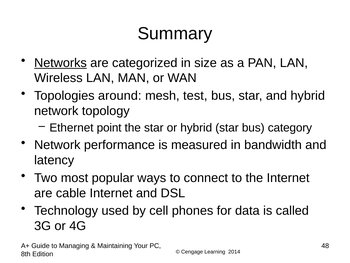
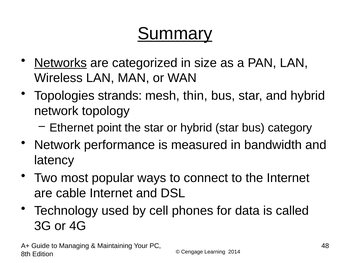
Summary underline: none -> present
around: around -> strands
test: test -> thin
